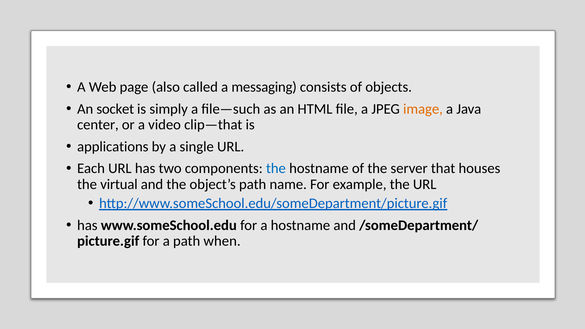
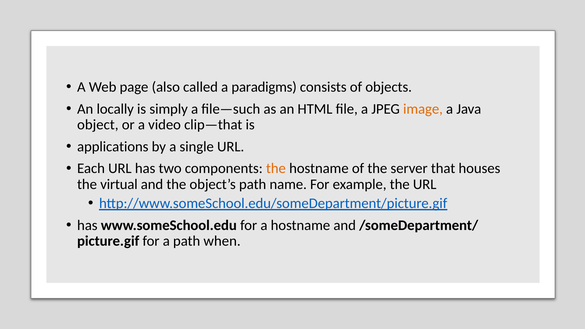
messaging: messaging -> paradigms
socket: socket -> locally
center: center -> object
the at (276, 169) colour: blue -> orange
